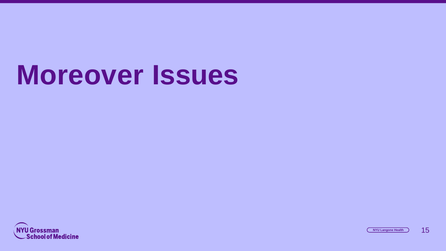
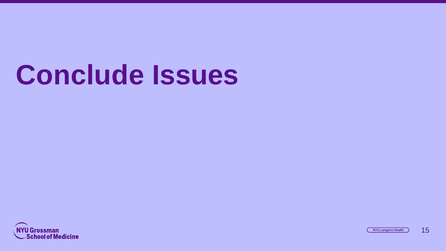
Moreover: Moreover -> Conclude
